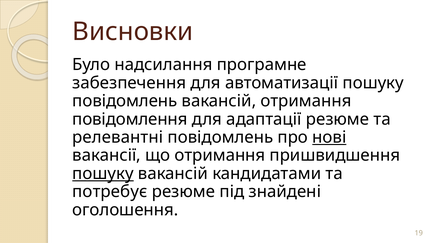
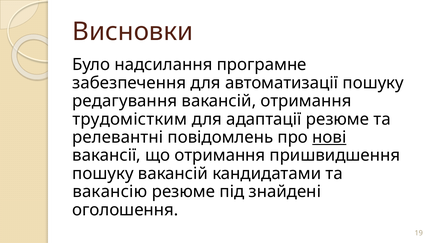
повідомлень at (125, 101): повідомлень -> редагування
повідомлення: повідомлення -> трудомістким
пошуку at (103, 174) underline: present -> none
потребує: потребує -> вакансію
